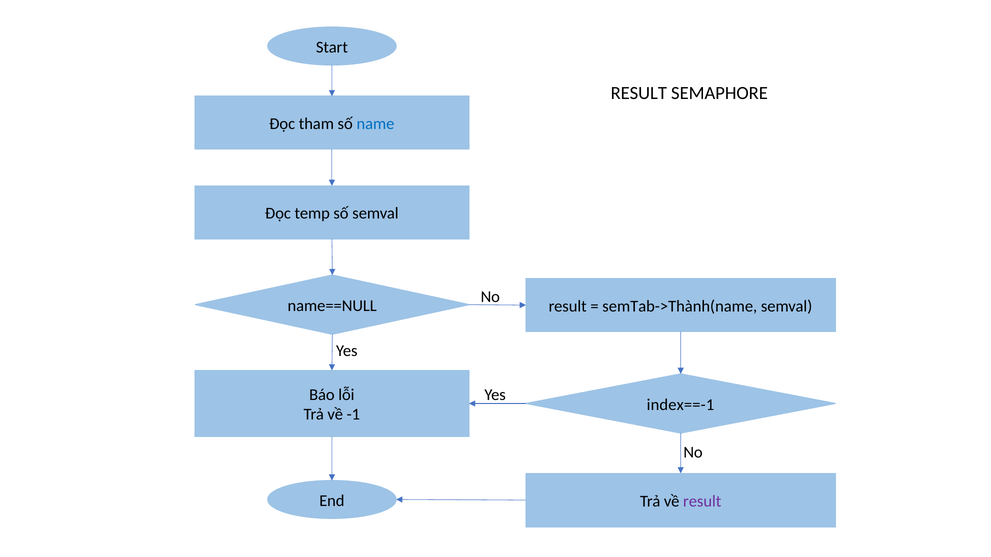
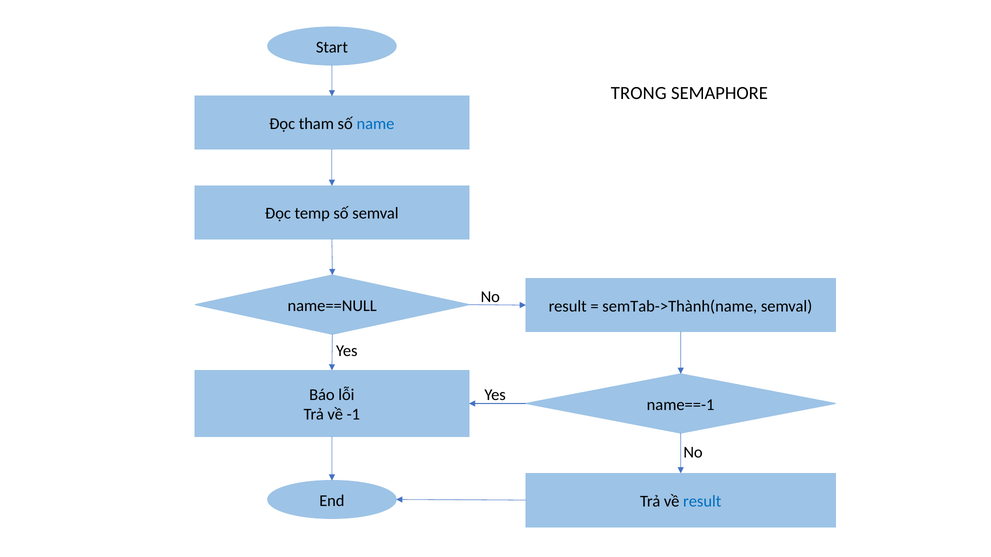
RESULT at (639, 93): RESULT -> TRONG
index==-1: index==-1 -> name==-1
result at (702, 502) colour: purple -> blue
